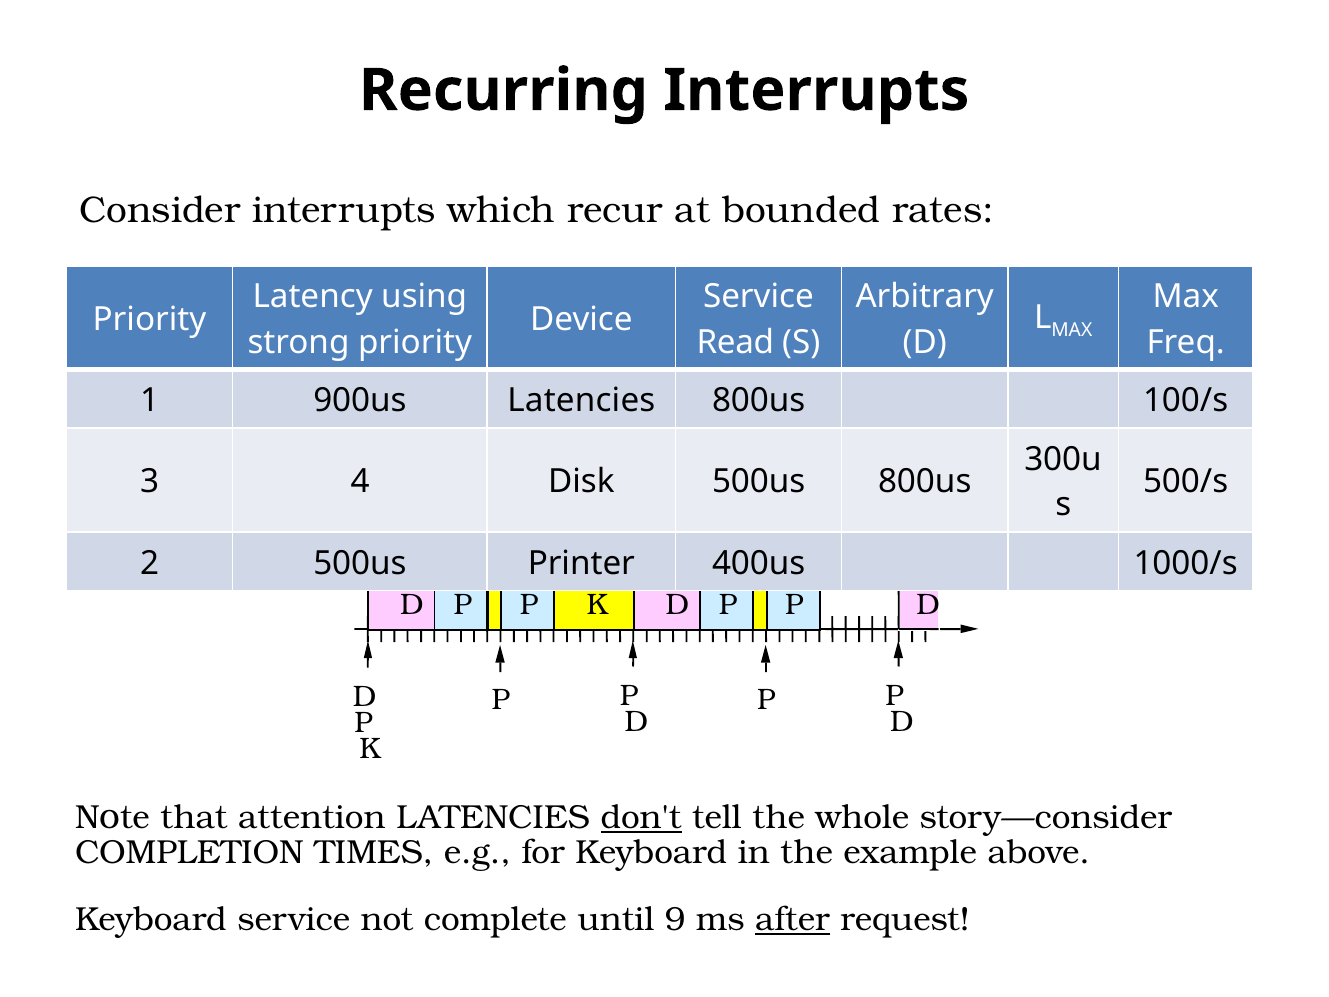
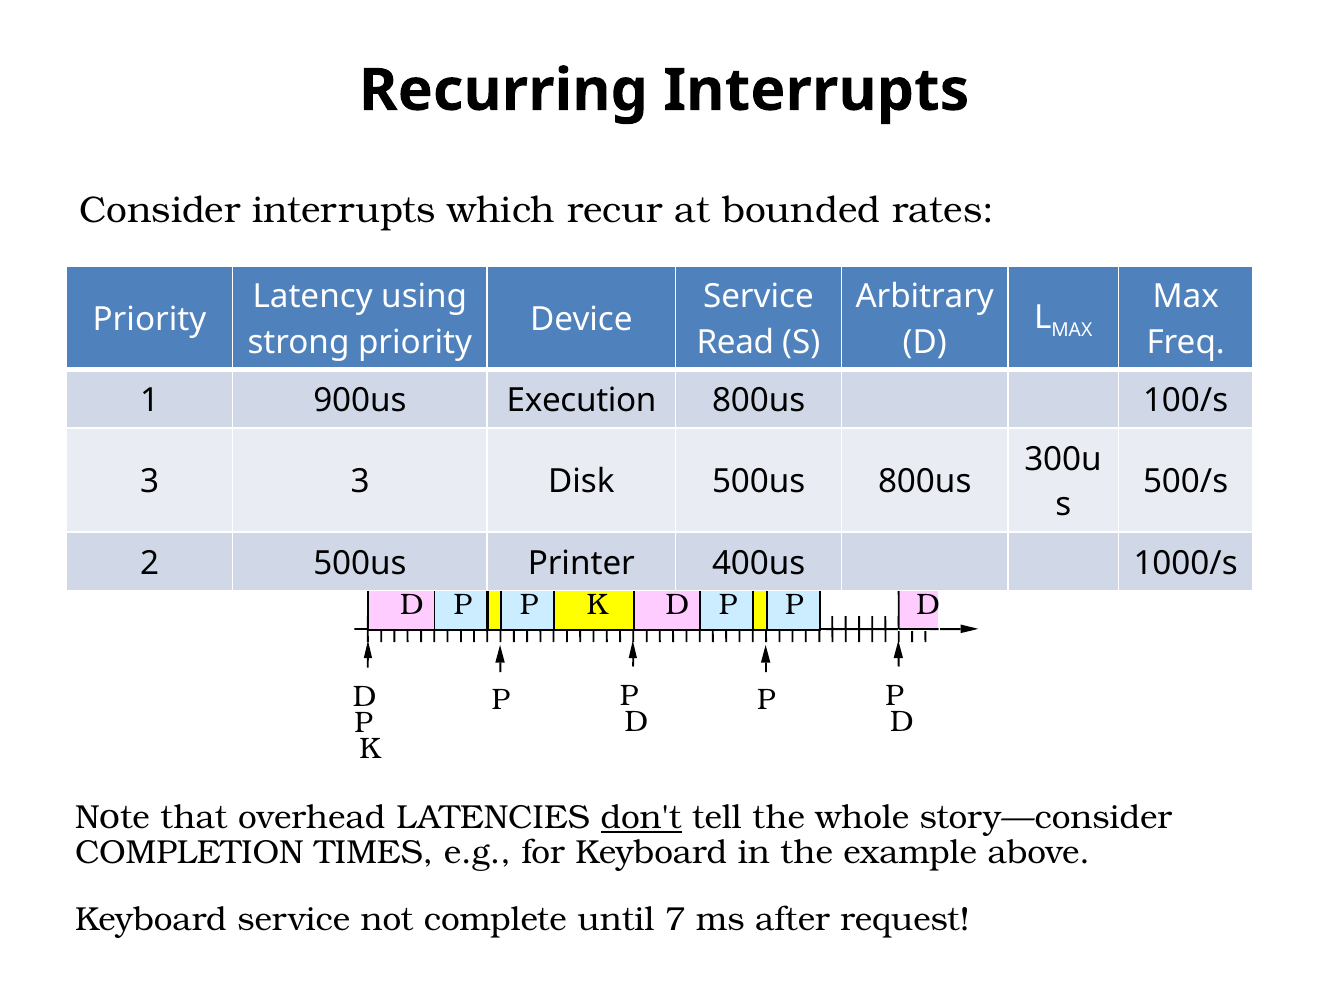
900us Latencies: Latencies -> Execution
3 4: 4 -> 3
attention: attention -> overhead
9: 9 -> 7
after underline: present -> none
